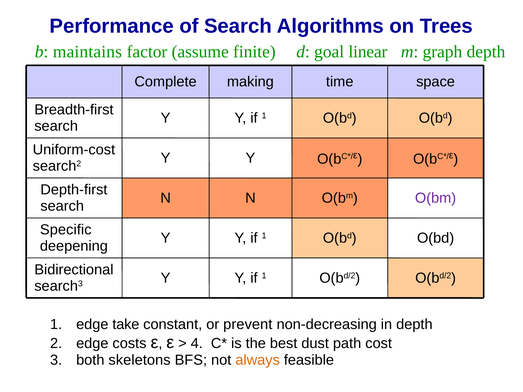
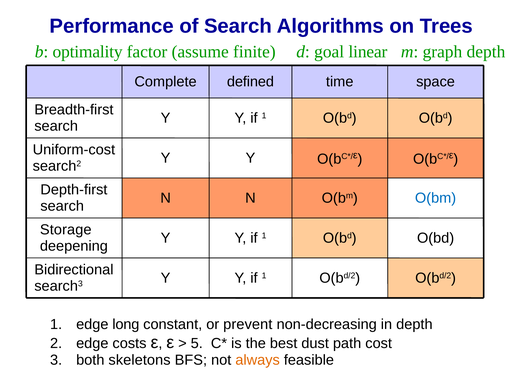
maintains: maintains -> optimality
making: making -> defined
O(bm at (436, 198) colour: purple -> blue
Specific: Specific -> Storage
take: take -> long
4: 4 -> 5
